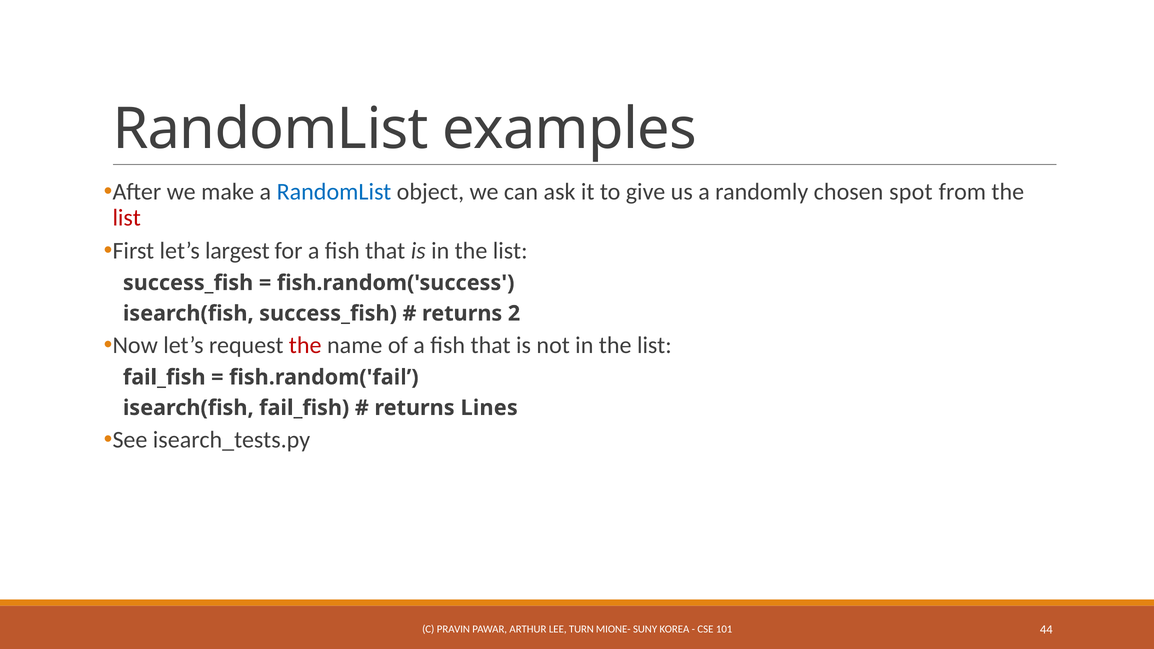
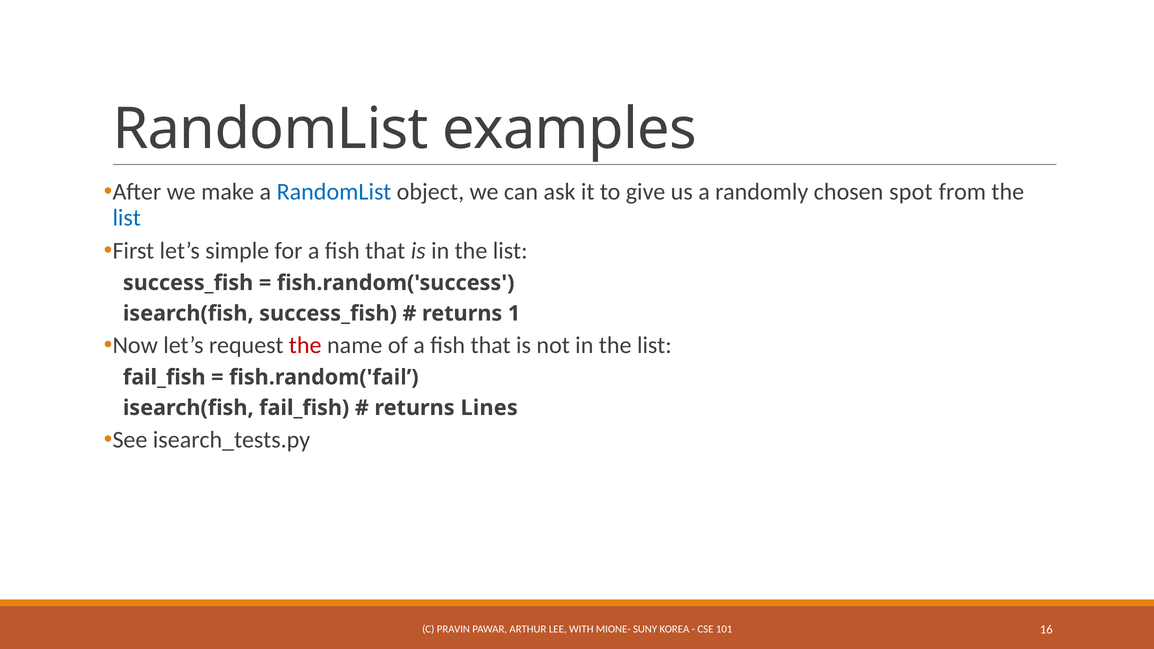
list at (127, 218) colour: red -> blue
largest: largest -> simple
2: 2 -> 1
TURN: TURN -> WITH
44: 44 -> 16
